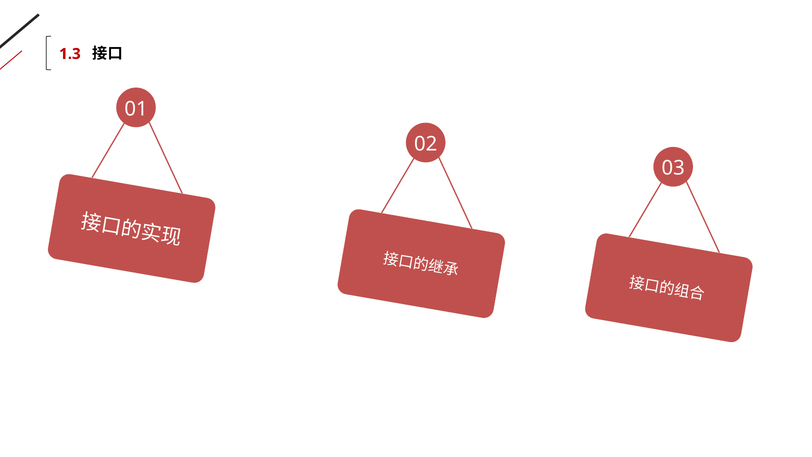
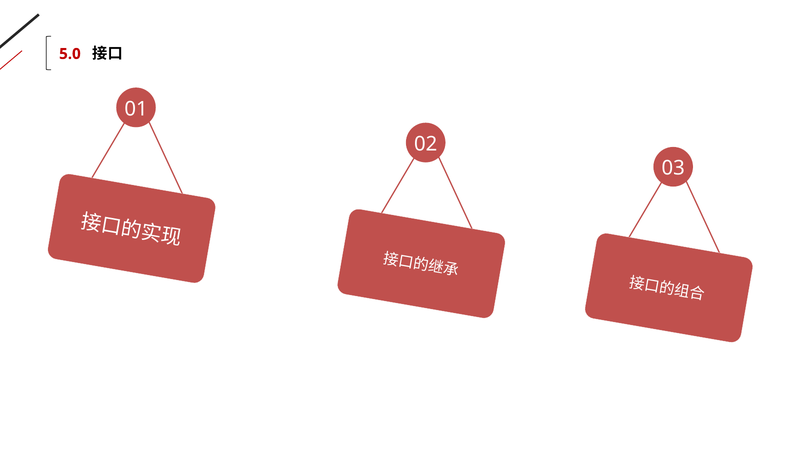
1.3: 1.3 -> 5.0
